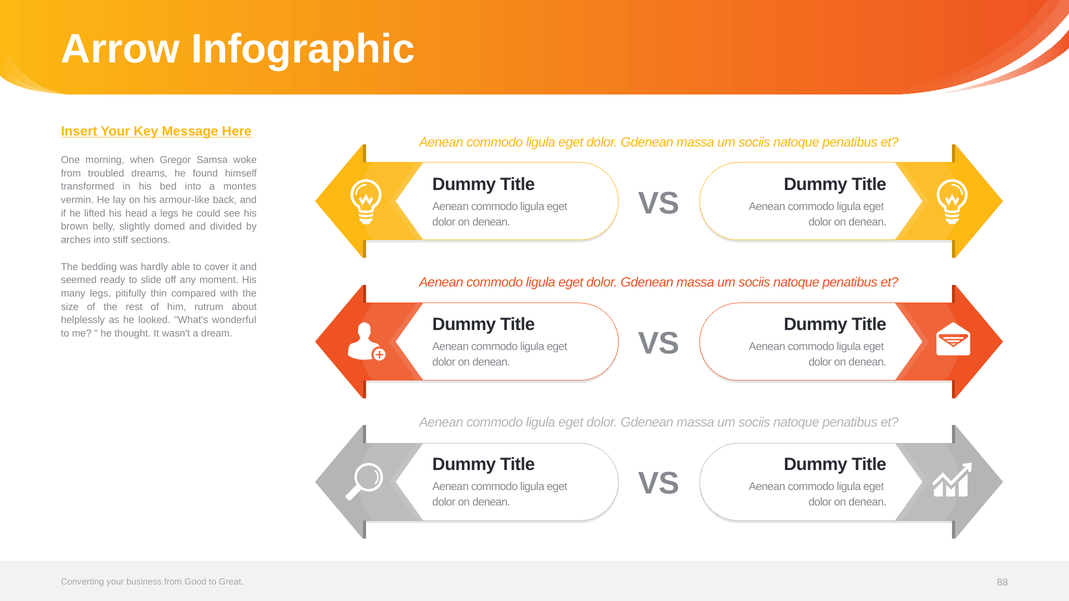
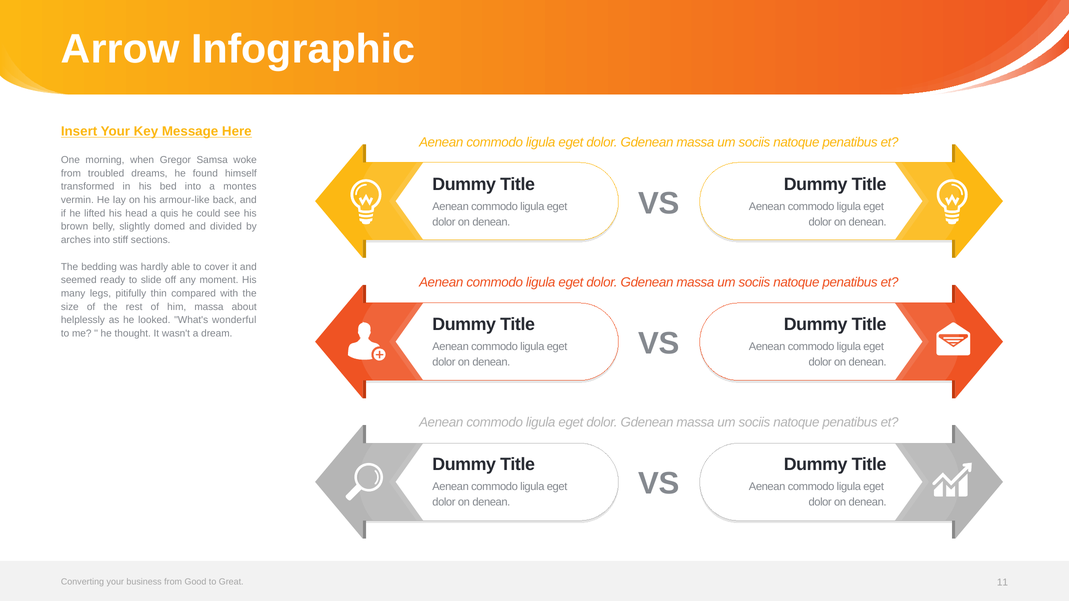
a legs: legs -> quis
him rutrum: rutrum -> massa
88: 88 -> 11
